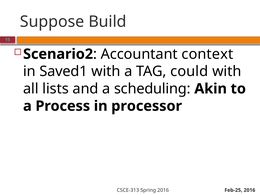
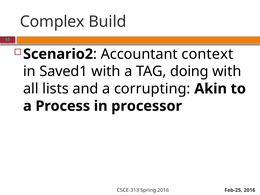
Suppose: Suppose -> Complex
could: could -> doing
scheduling: scheduling -> corrupting
